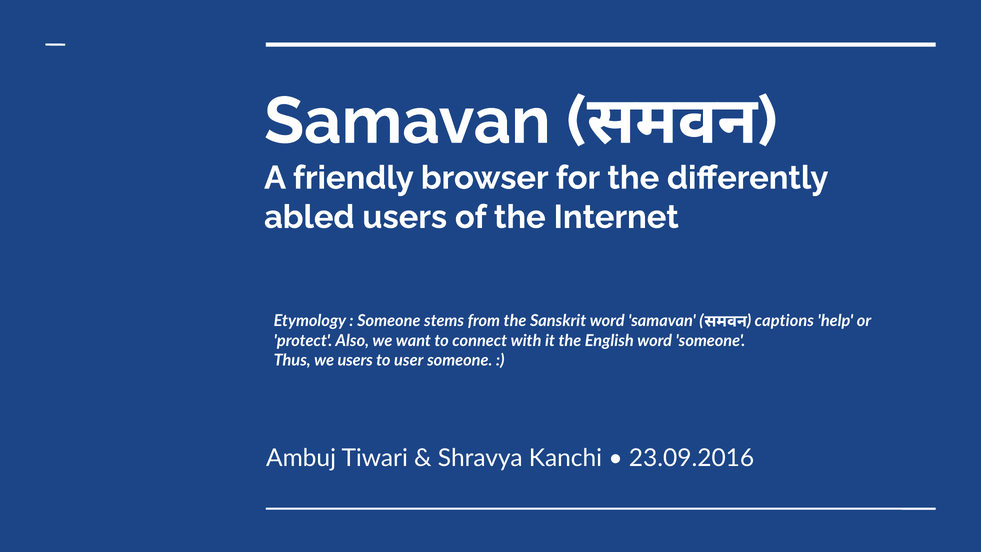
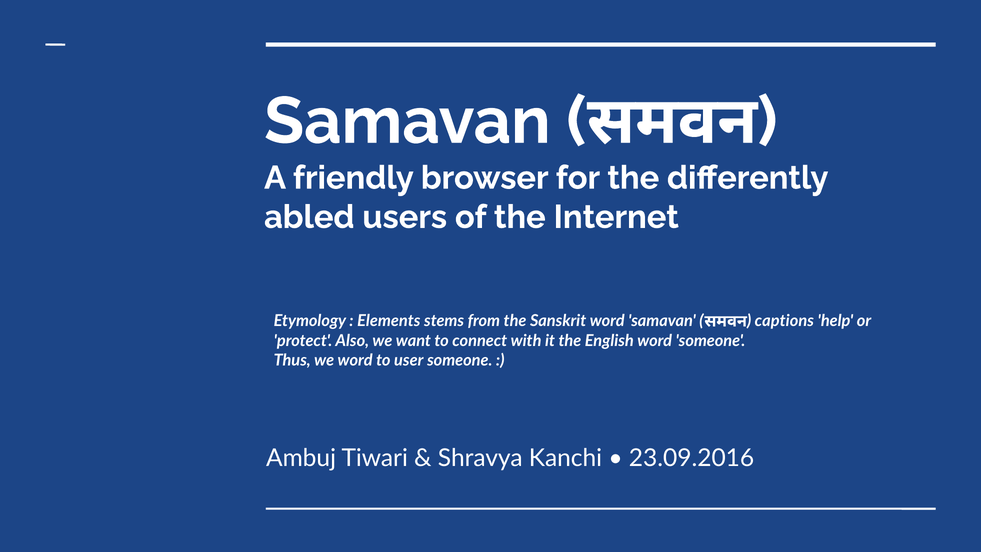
Someone at (389, 321): Someone -> Elements
we users: users -> word
